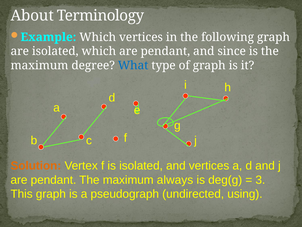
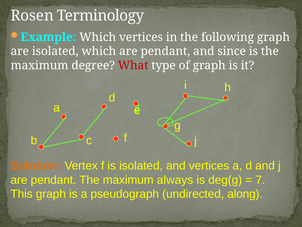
About: About -> Rosen
What colour: blue -> red
3: 3 -> 7
using: using -> along
